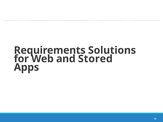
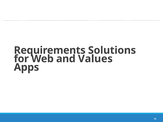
Stored: Stored -> Values
